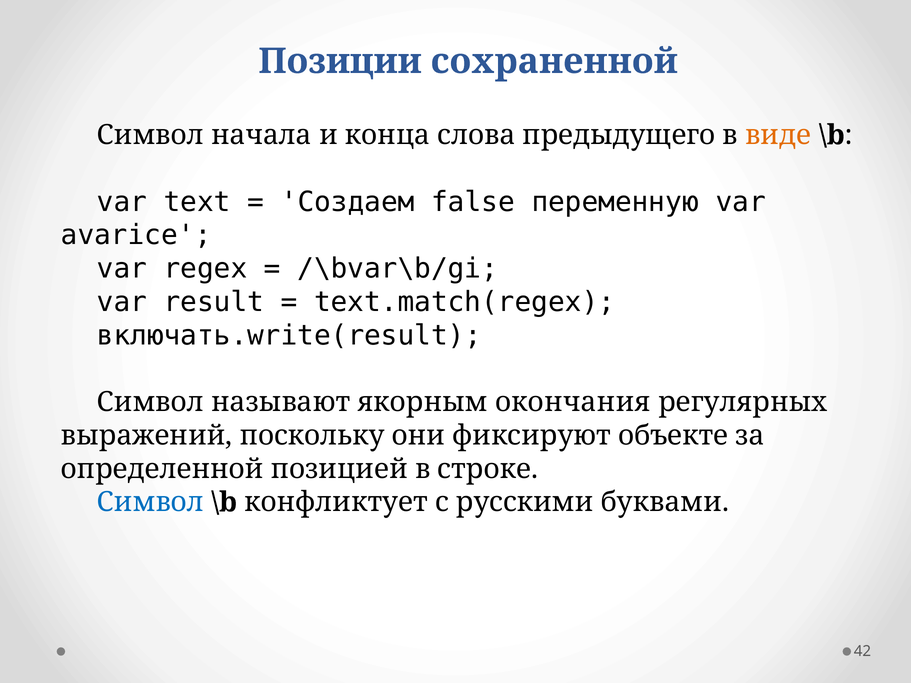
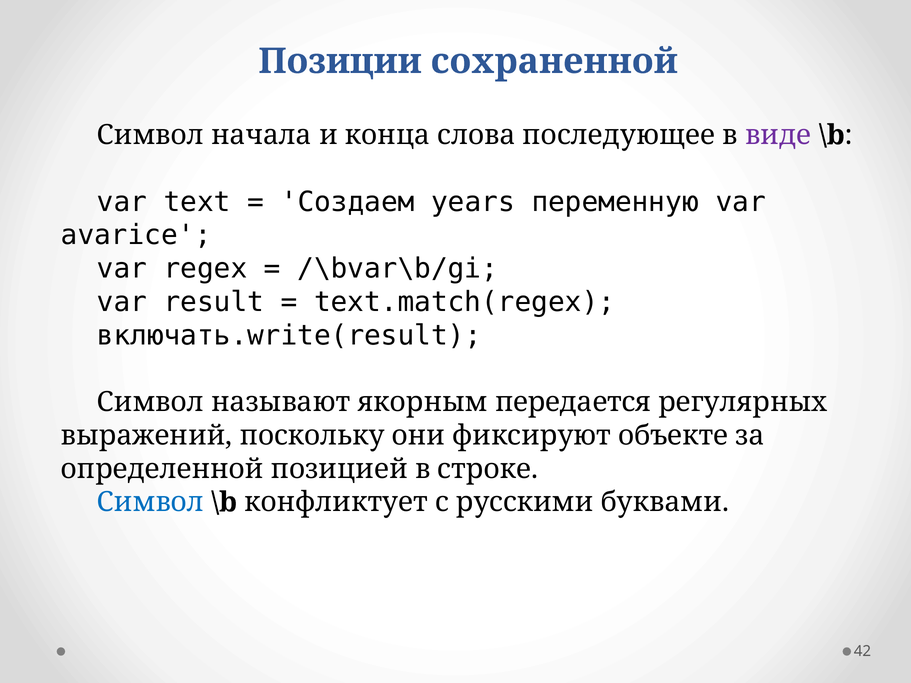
предыдущего: предыдущего -> последующее
виде colour: orange -> purple
false: false -> years
окончания: окончания -> передается
